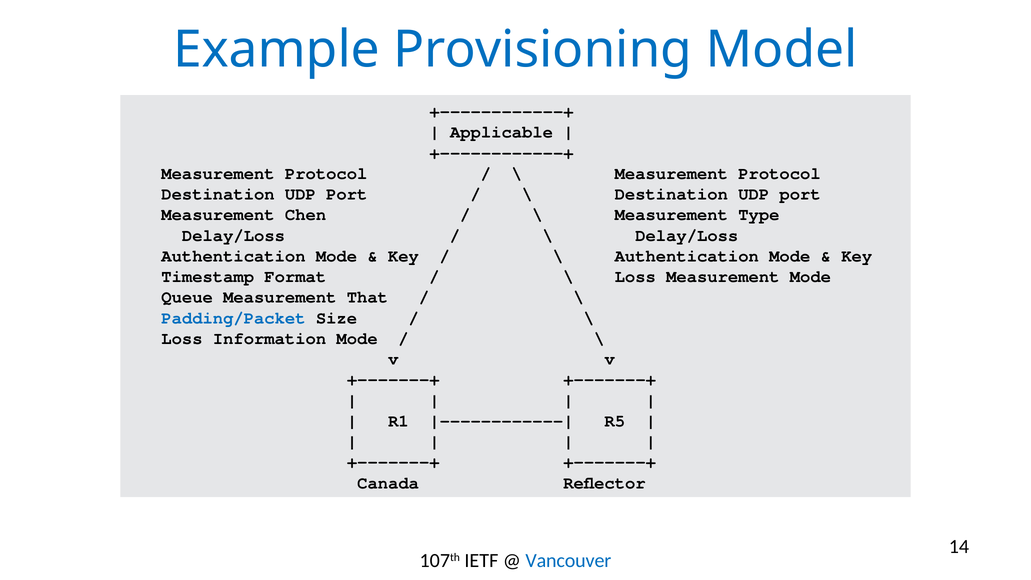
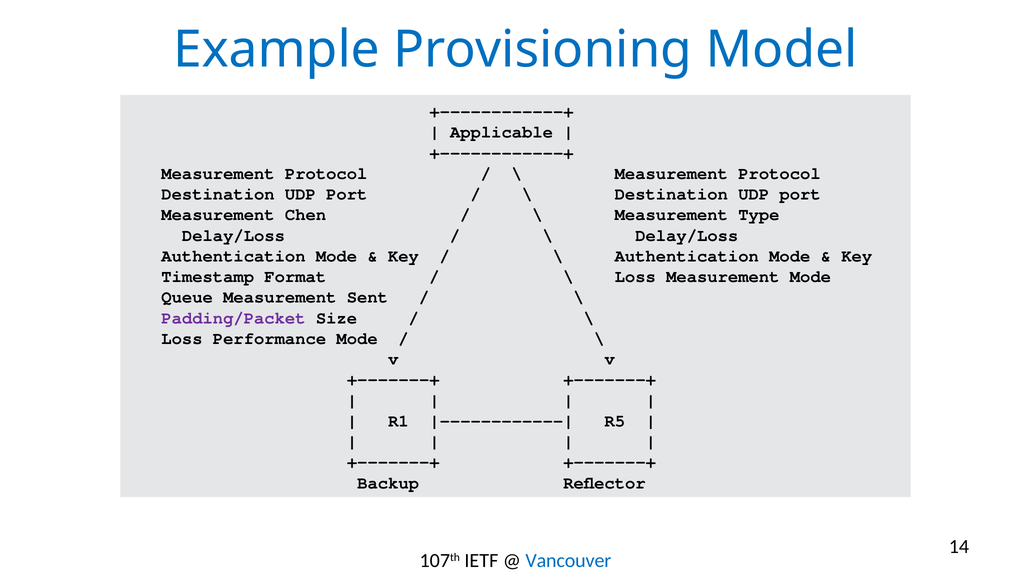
That: That -> Sent
Padding/Packet colour: blue -> purple
Information: Information -> Performance
Canada: Canada -> Backup
